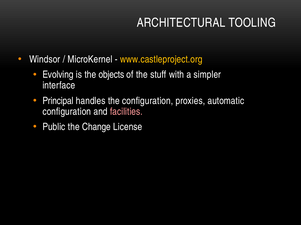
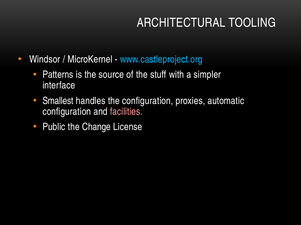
www.castleproject.org colour: yellow -> light blue
Evolving: Evolving -> Patterns
objects: objects -> source
Principal: Principal -> Smallest
